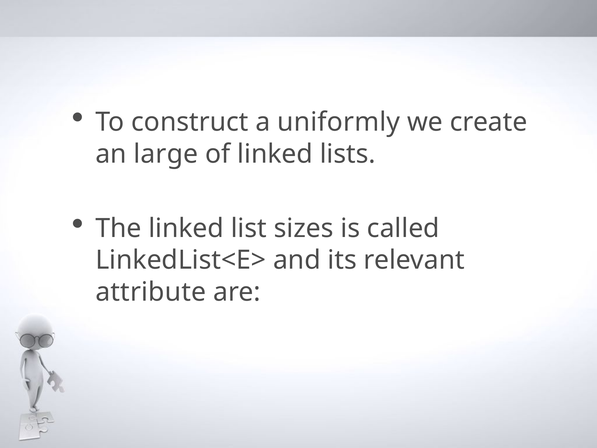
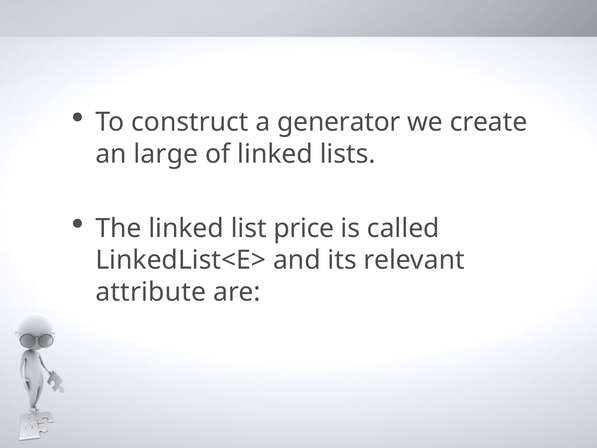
uniformly: uniformly -> generator
sizes: sizes -> price
